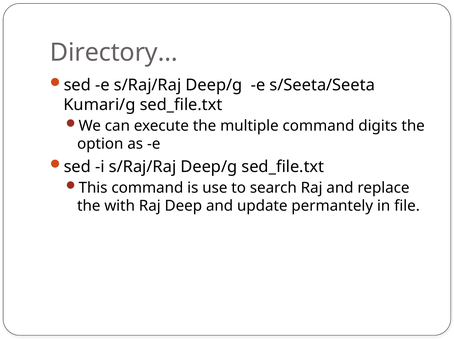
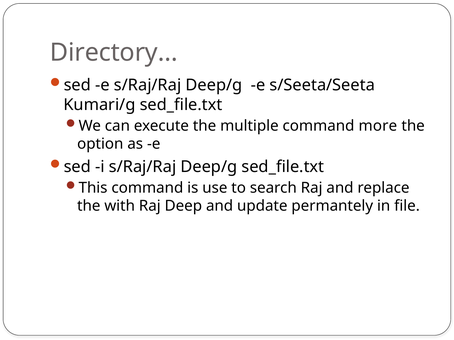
digits: digits -> more
